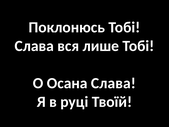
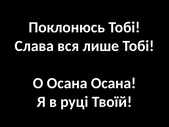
Осана Слава: Слава -> Осана
